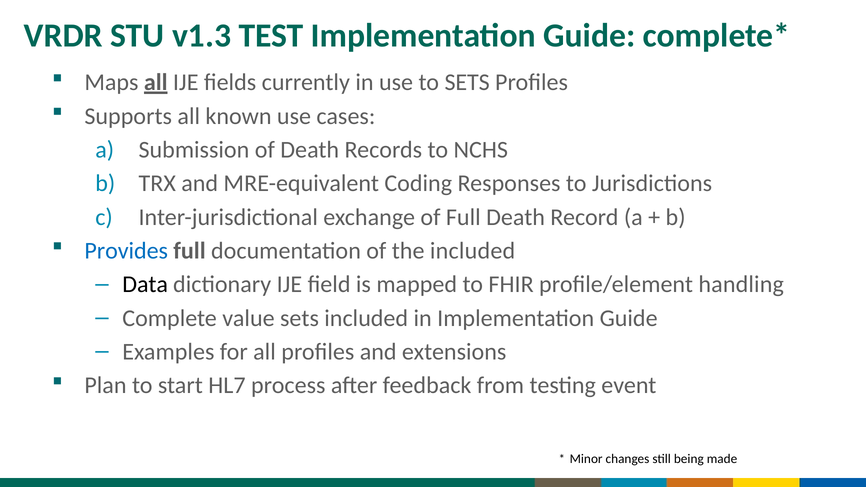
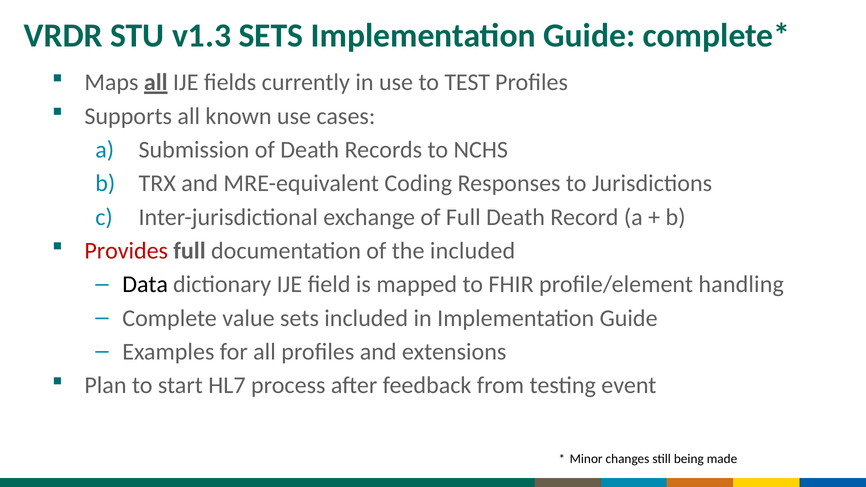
v1.3 TEST: TEST -> SETS
to SETS: SETS -> TEST
Provides colour: blue -> red
